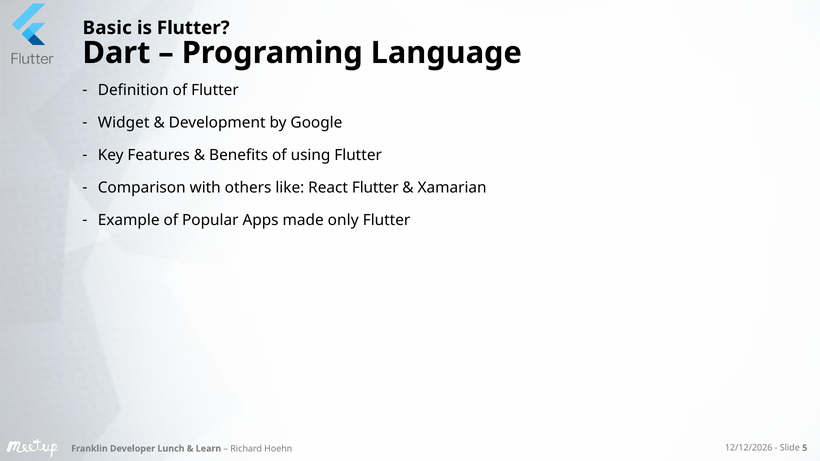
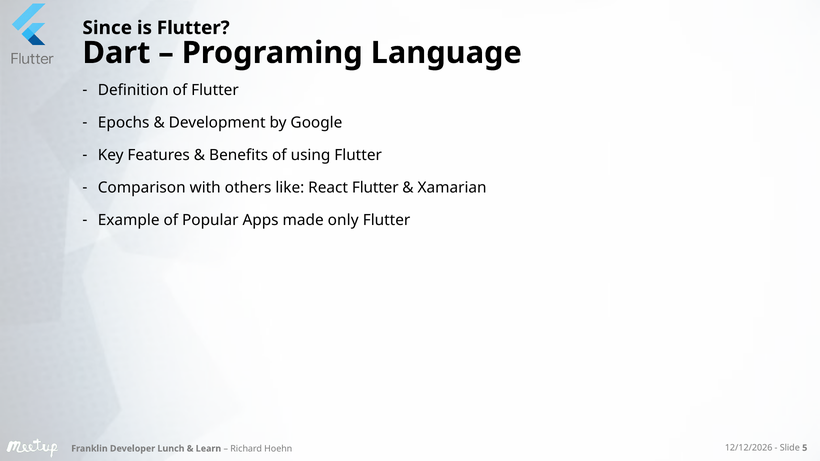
Basic: Basic -> Since
Widget: Widget -> Epochs
